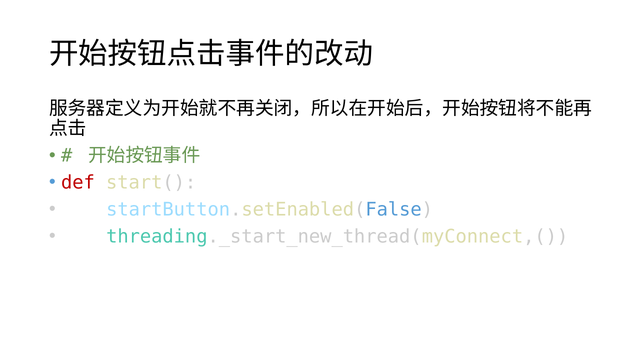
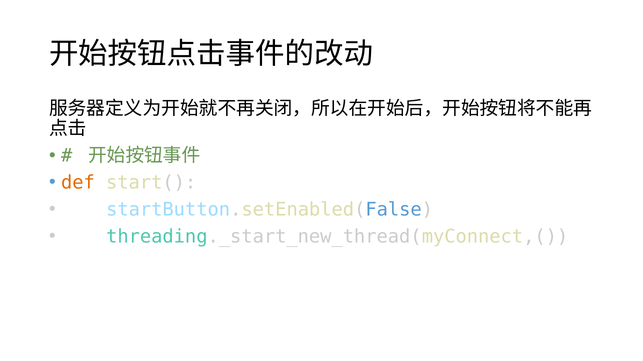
def colour: red -> orange
